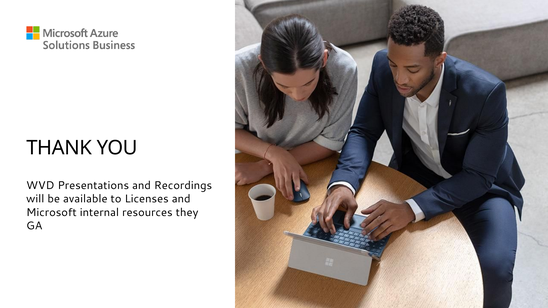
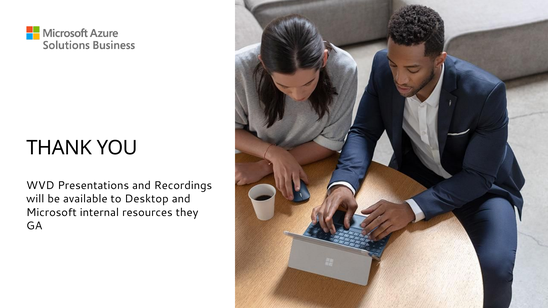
Licenses: Licenses -> Desktop
